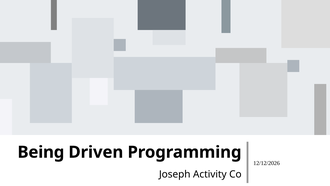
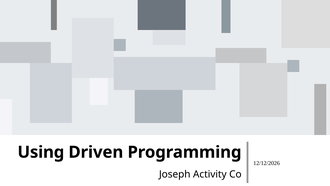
Being: Being -> Using
